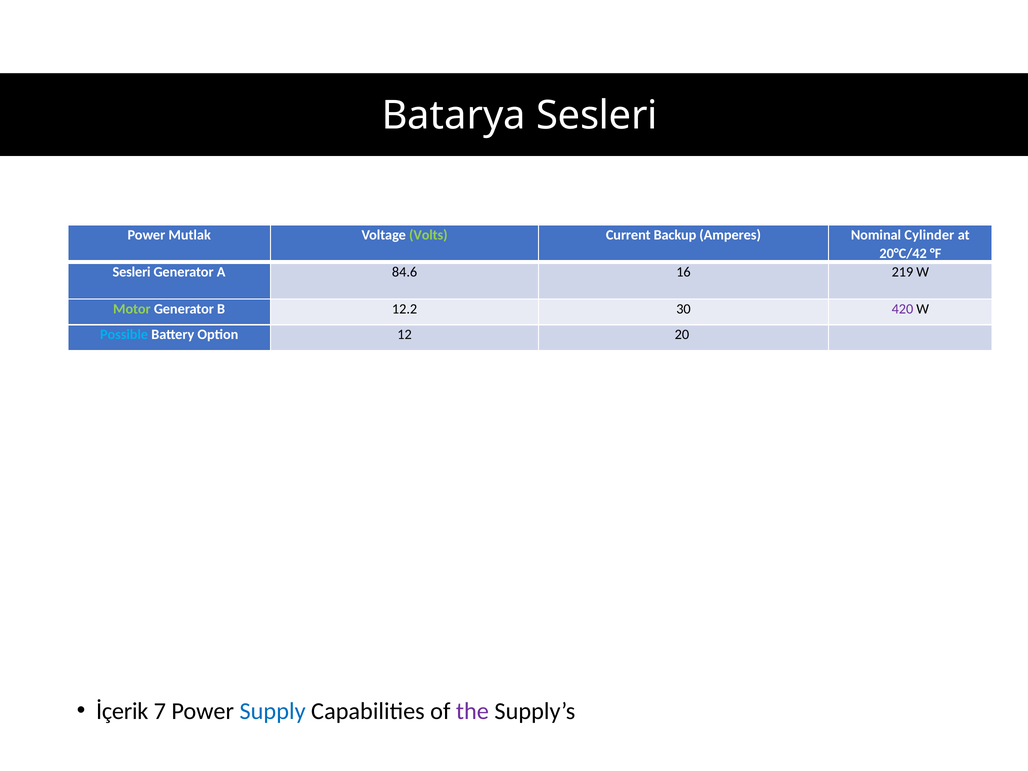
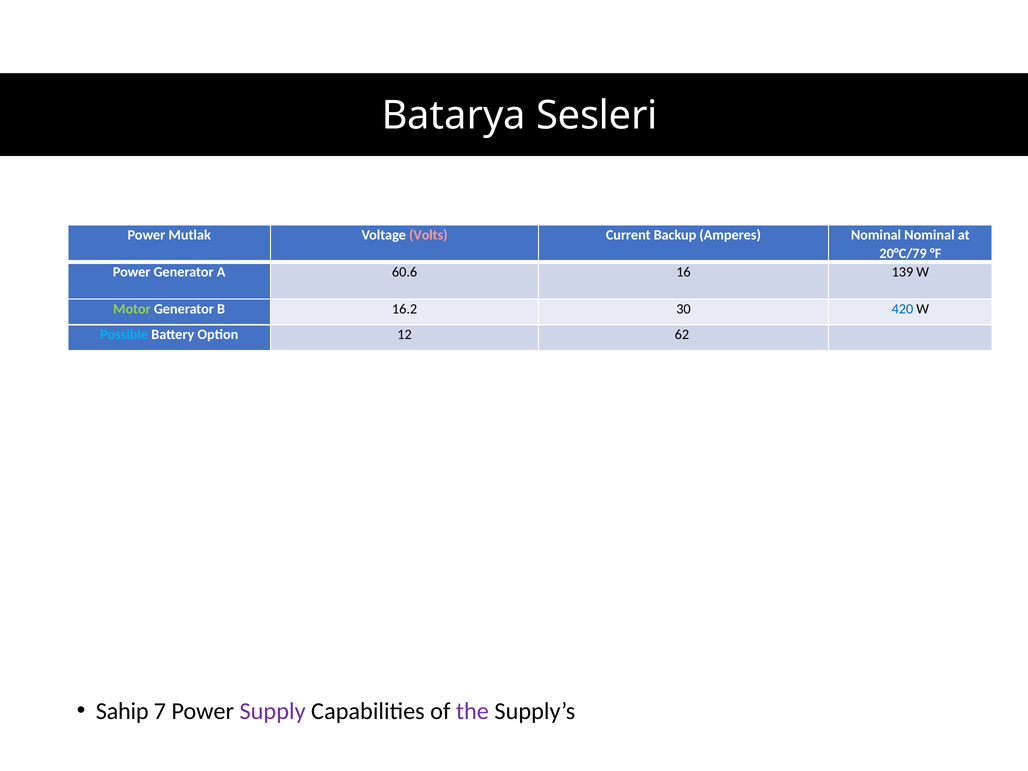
Volts colour: light green -> pink
Nominal Cylinder: Cylinder -> Nominal
20°C/42: 20°C/42 -> 20°C/79
Sesleri at (132, 272): Sesleri -> Power
84.6: 84.6 -> 60.6
219: 219 -> 139
12.2: 12.2 -> 16.2
420 colour: purple -> blue
20: 20 -> 62
İçerik: İçerik -> Sahip
Supply colour: blue -> purple
